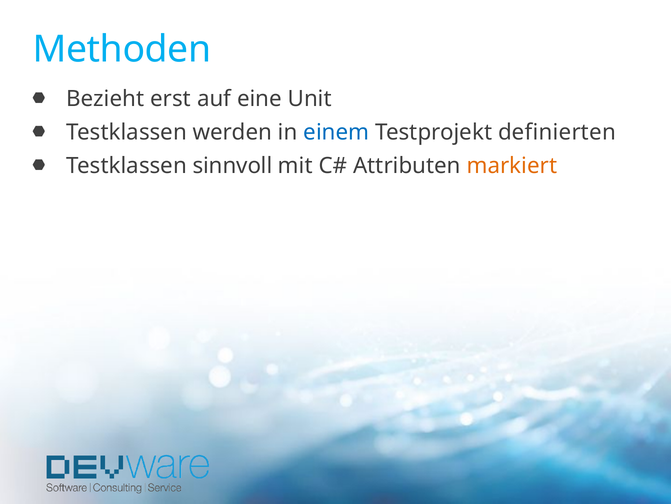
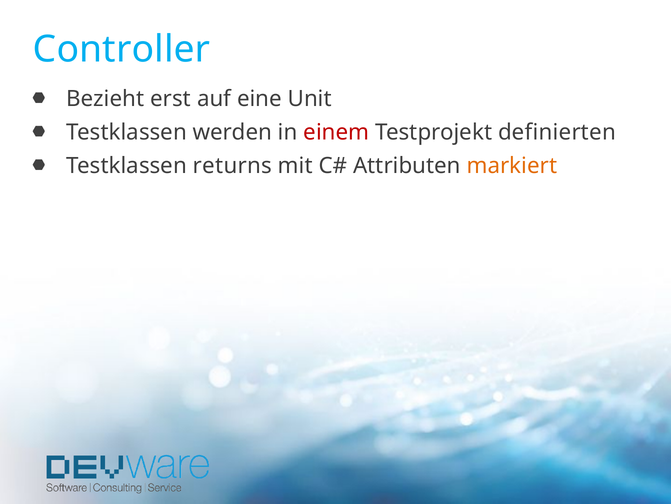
Methoden: Methoden -> Controller
einem colour: blue -> red
sinnvoll: sinnvoll -> returns
